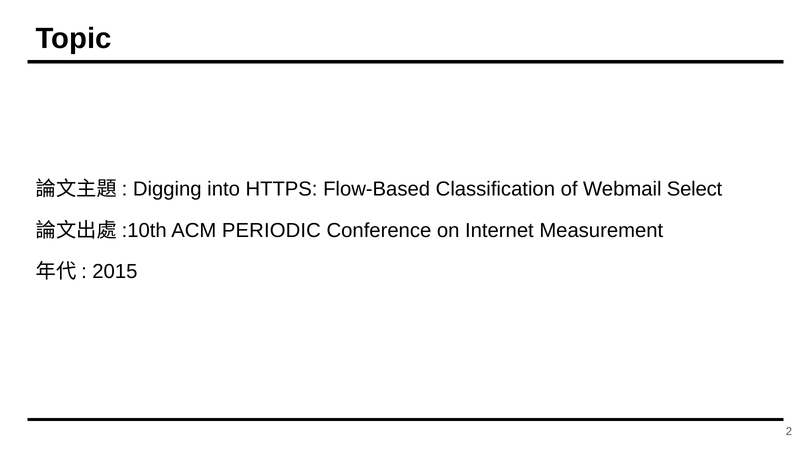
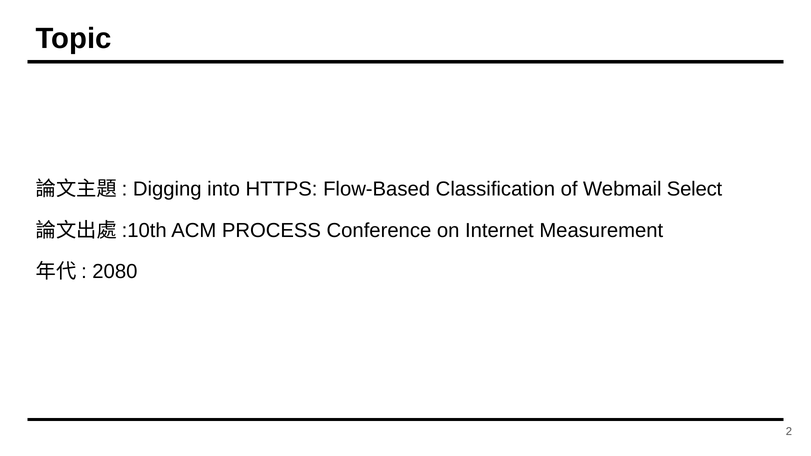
PERIODIC: PERIODIC -> PROCESS
2015: 2015 -> 2080
